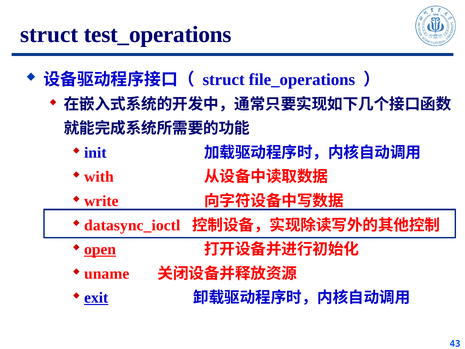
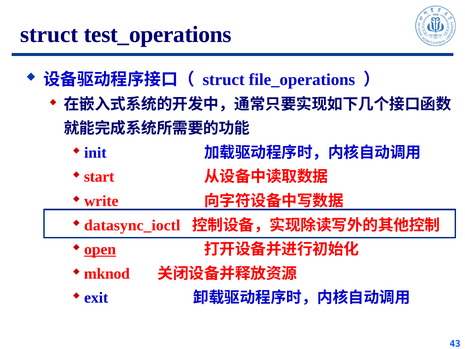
with: with -> start
uname: uname -> mknod
exit underline: present -> none
